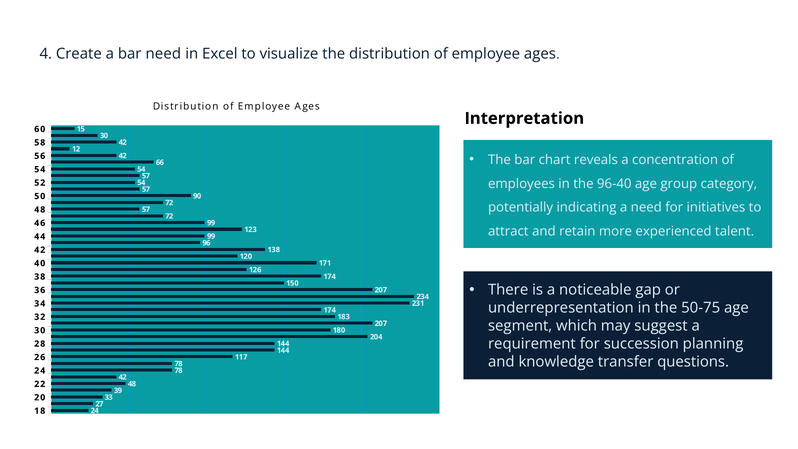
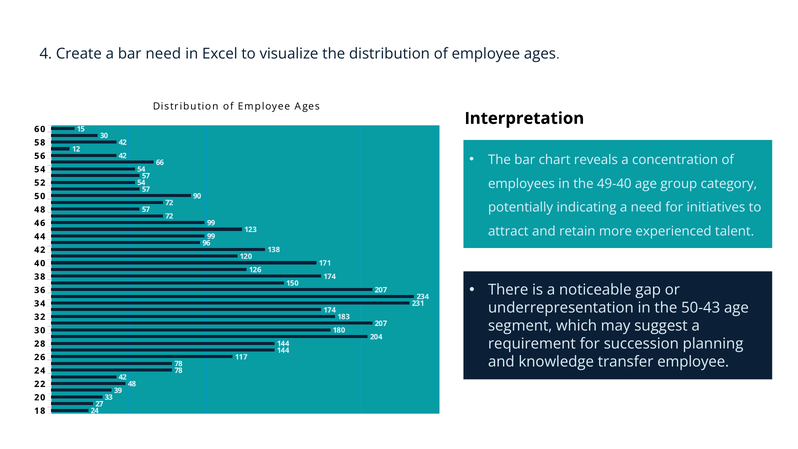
96-40: 96-40 -> 49-40
50-75: 50-75 -> 50-43
transfer questions: questions -> employee
